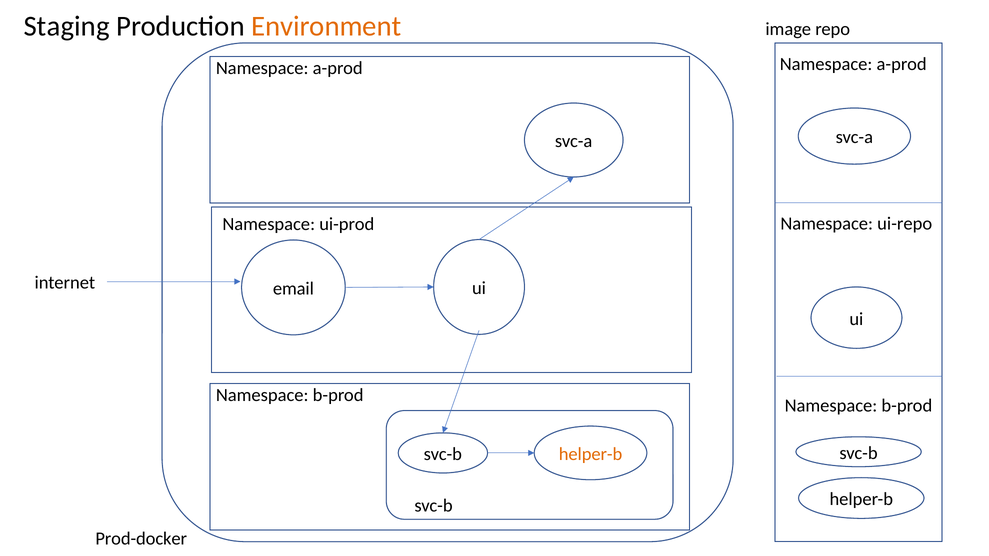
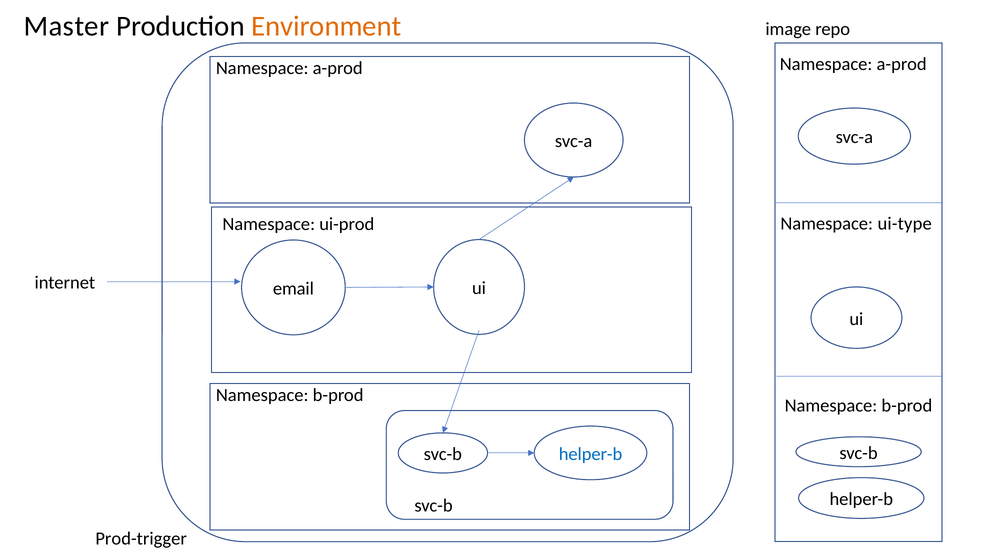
Staging: Staging -> Master
ui-repo: ui-repo -> ui-type
helper-b at (591, 454) colour: orange -> blue
Prod-docker: Prod-docker -> Prod-trigger
